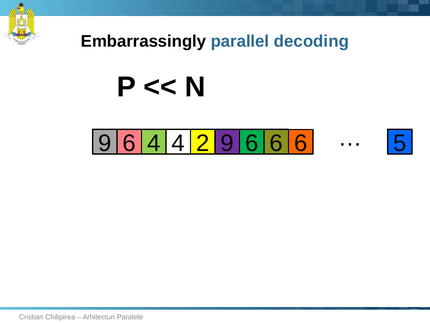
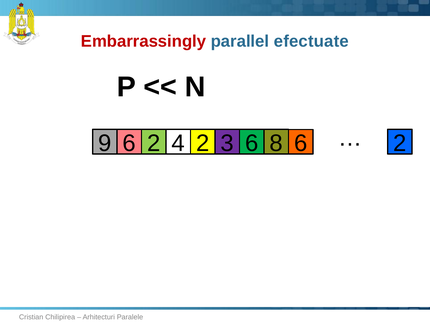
Embarrassingly colour: black -> red
decoding: decoding -> efectuate
9 6 4: 4 -> 2
2 9: 9 -> 3
6 at (276, 143): 6 -> 8
5 at (400, 143): 5 -> 2
